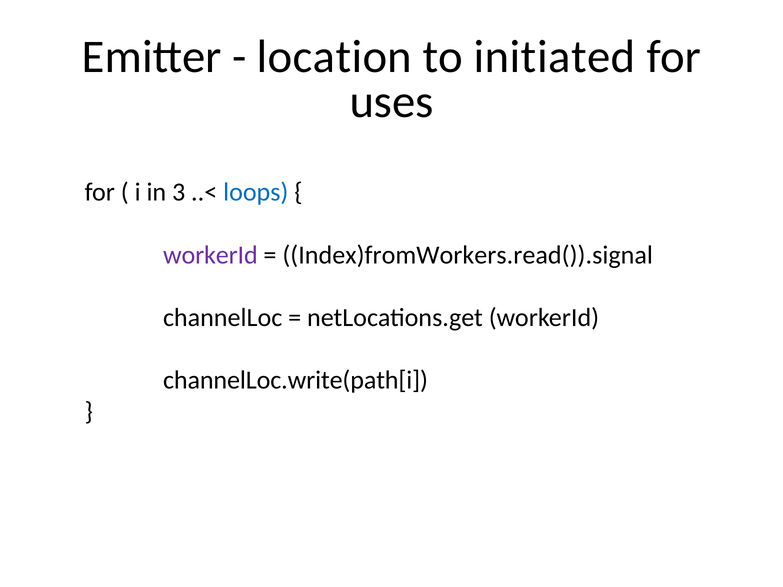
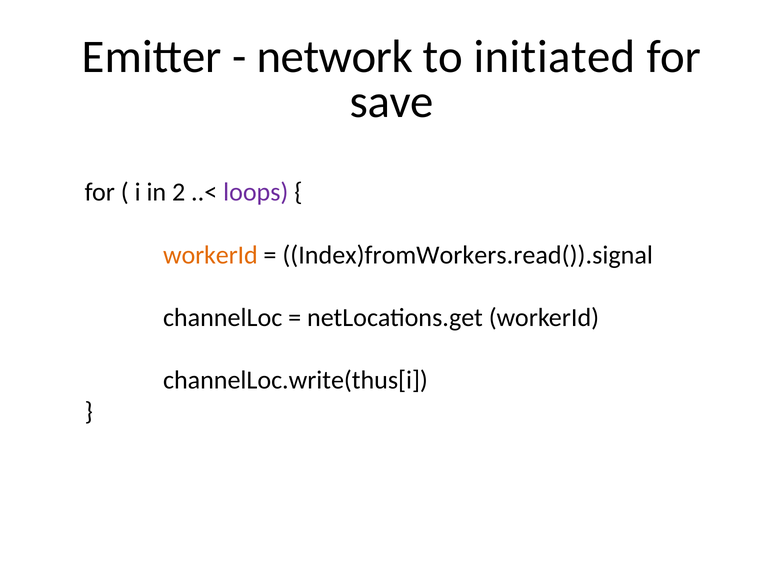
location: location -> network
uses: uses -> save
3: 3 -> 2
loops colour: blue -> purple
workerId at (210, 255) colour: purple -> orange
channelLoc.write(path[i: channelLoc.write(path[i -> channelLoc.write(thus[i
